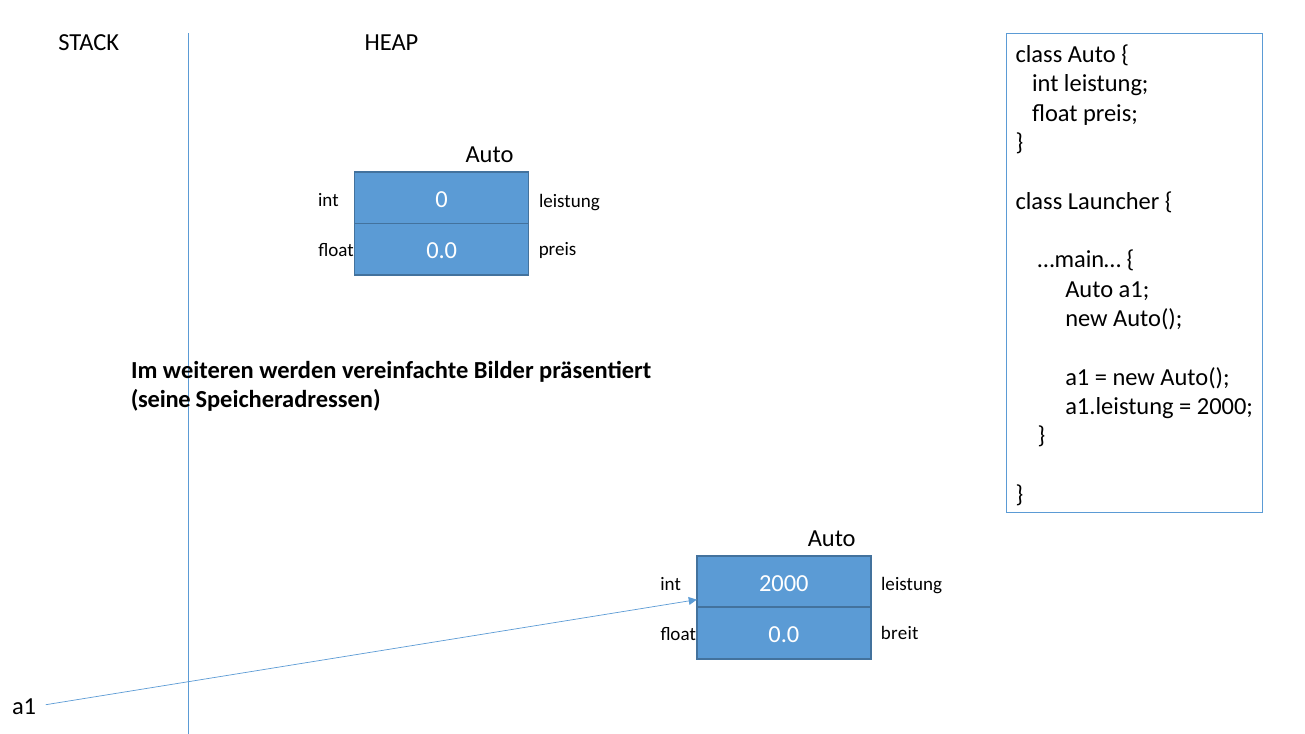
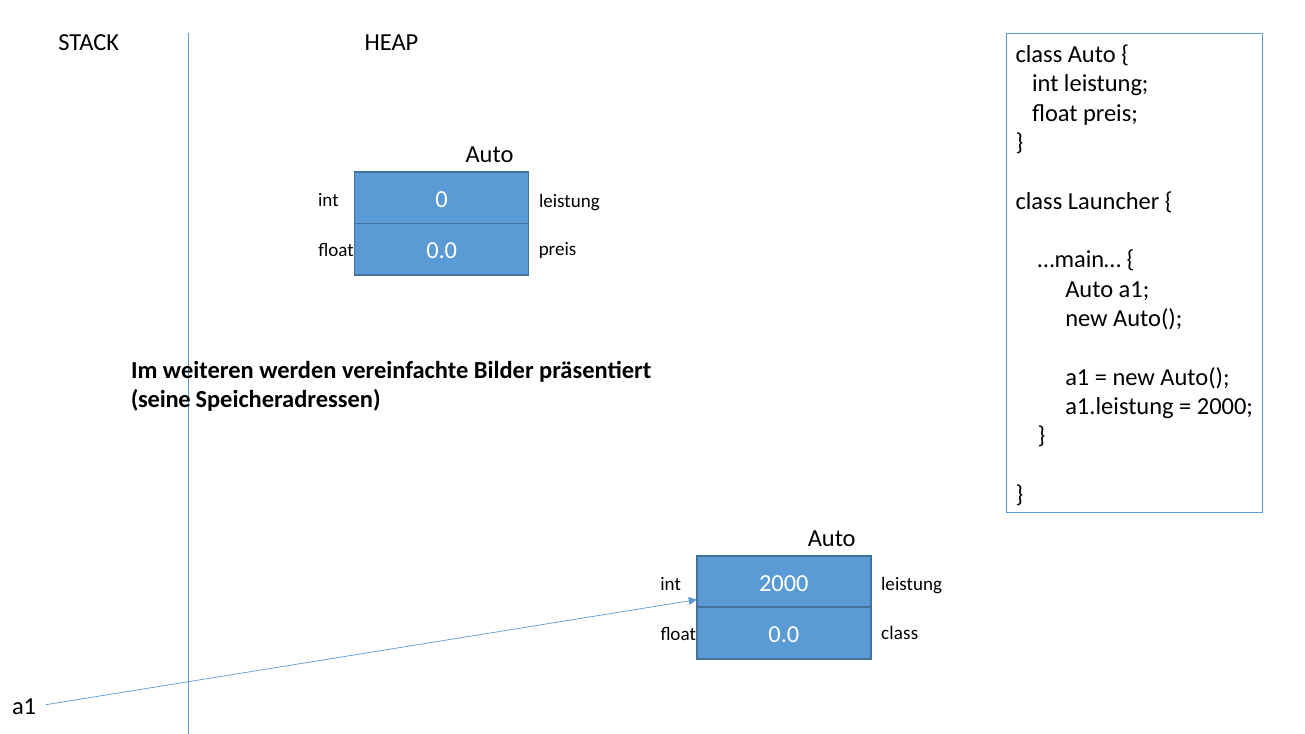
breit at (900, 633): breit -> class
